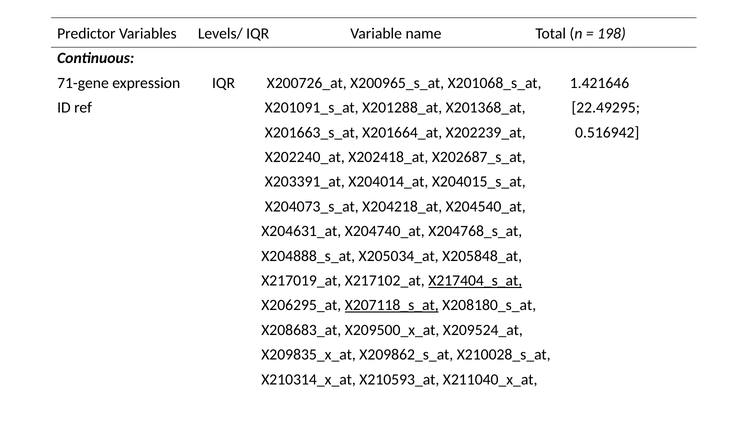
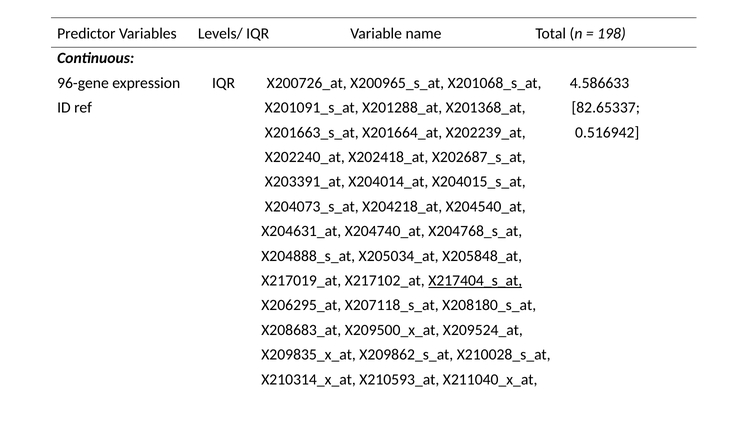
71-gene: 71-gene -> 96-gene
1.421646: 1.421646 -> 4.586633
22.49295: 22.49295 -> 82.65337
X207118_s_at underline: present -> none
